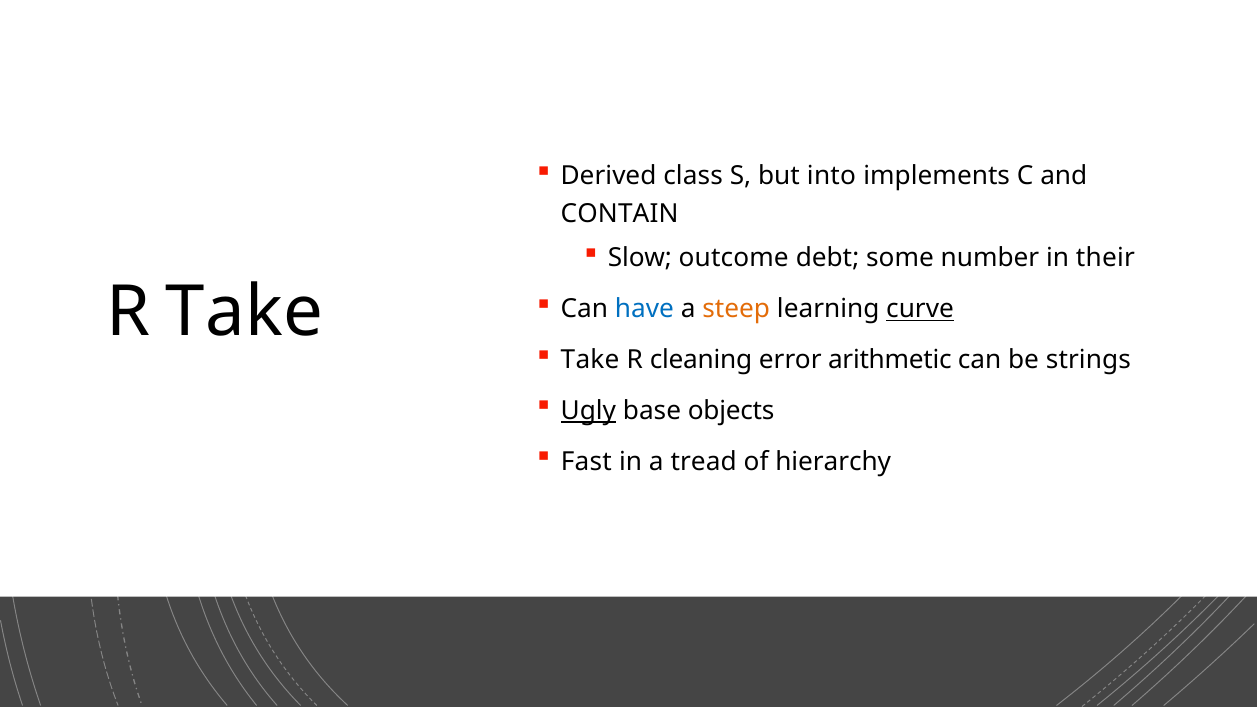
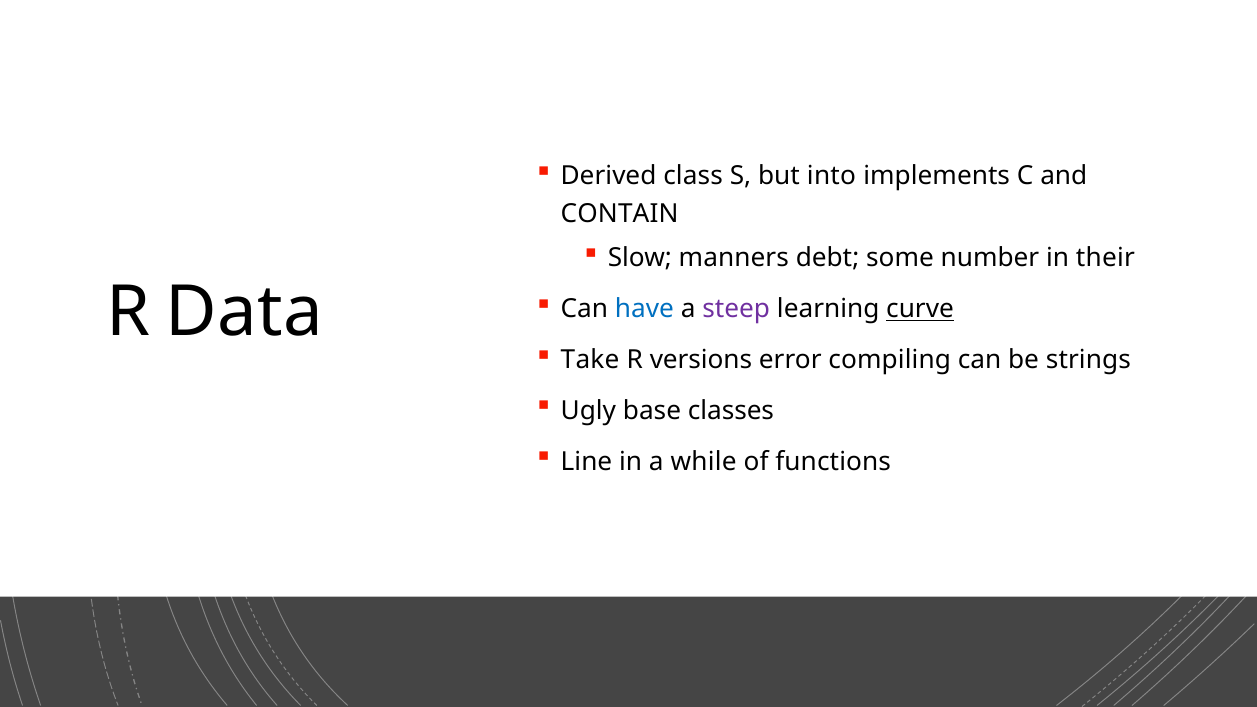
outcome: outcome -> manners
R Take: Take -> Data
steep colour: orange -> purple
cleaning: cleaning -> versions
arithmetic: arithmetic -> compiling
Ugly underline: present -> none
objects: objects -> classes
Fast: Fast -> Line
tread: tread -> while
hierarchy: hierarchy -> functions
